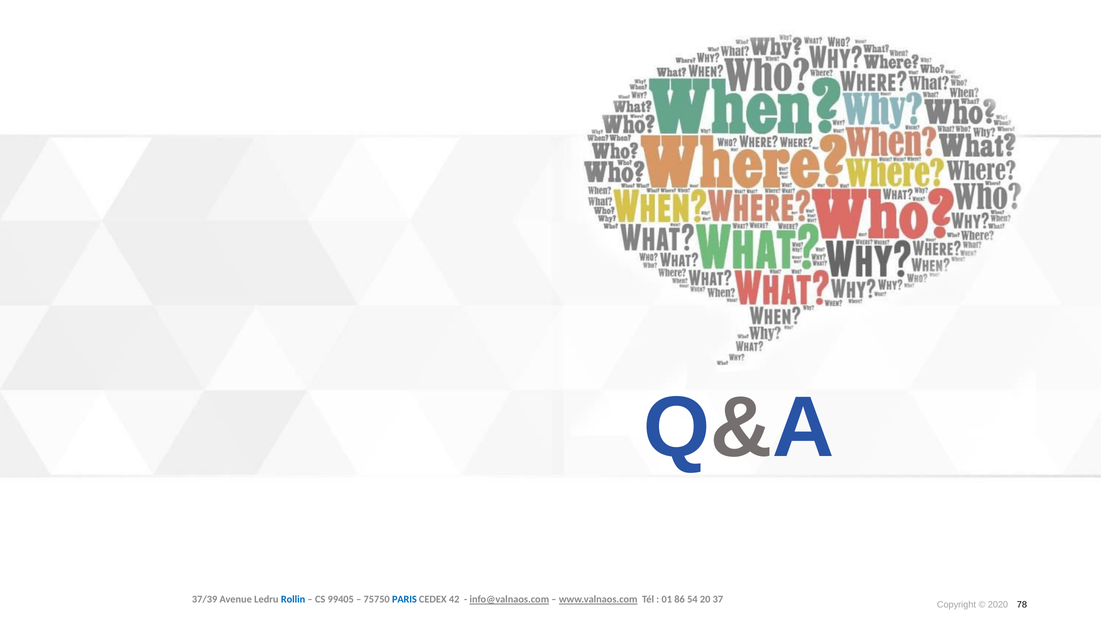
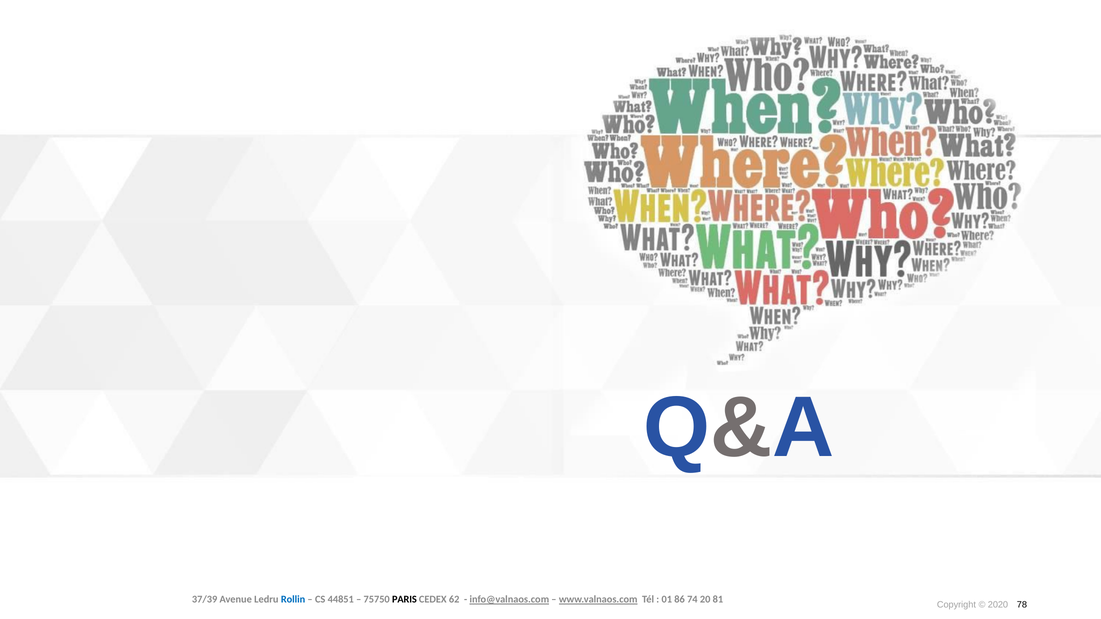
99405: 99405 -> 44851
PARIS at (404, 600) colour: blue -> black
42: 42 -> 62
54: 54 -> 74
37: 37 -> 81
